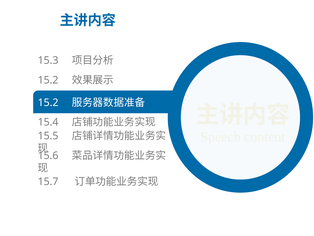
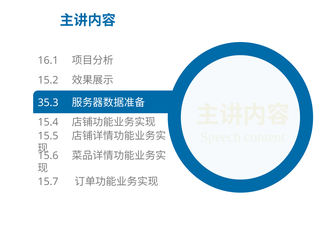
15.3: 15.3 -> 16.1
15.2 at (48, 103): 15.2 -> 35.3
